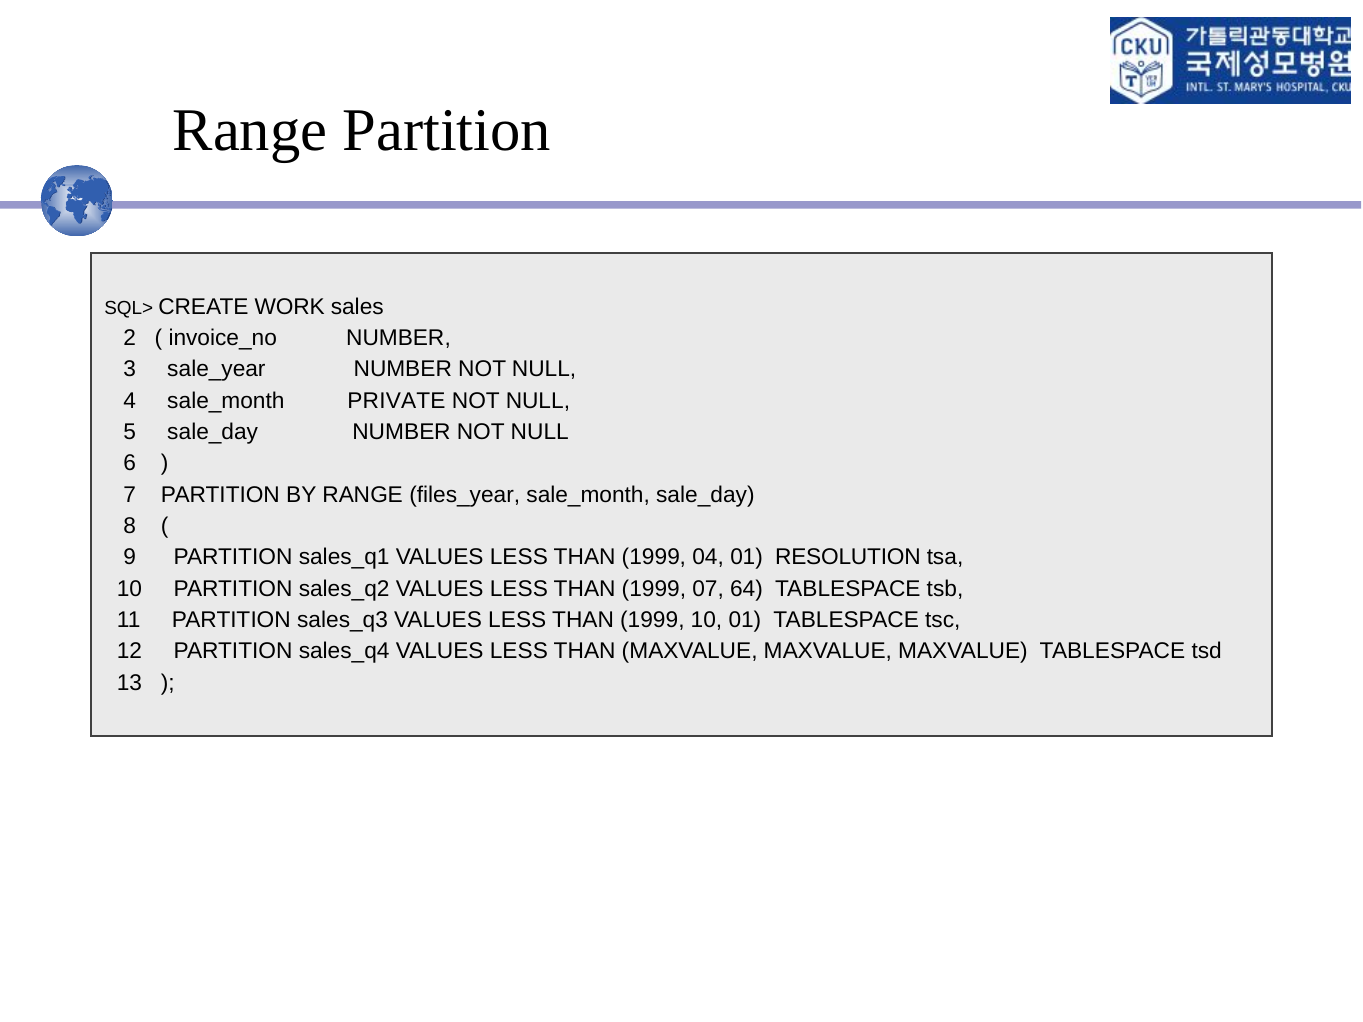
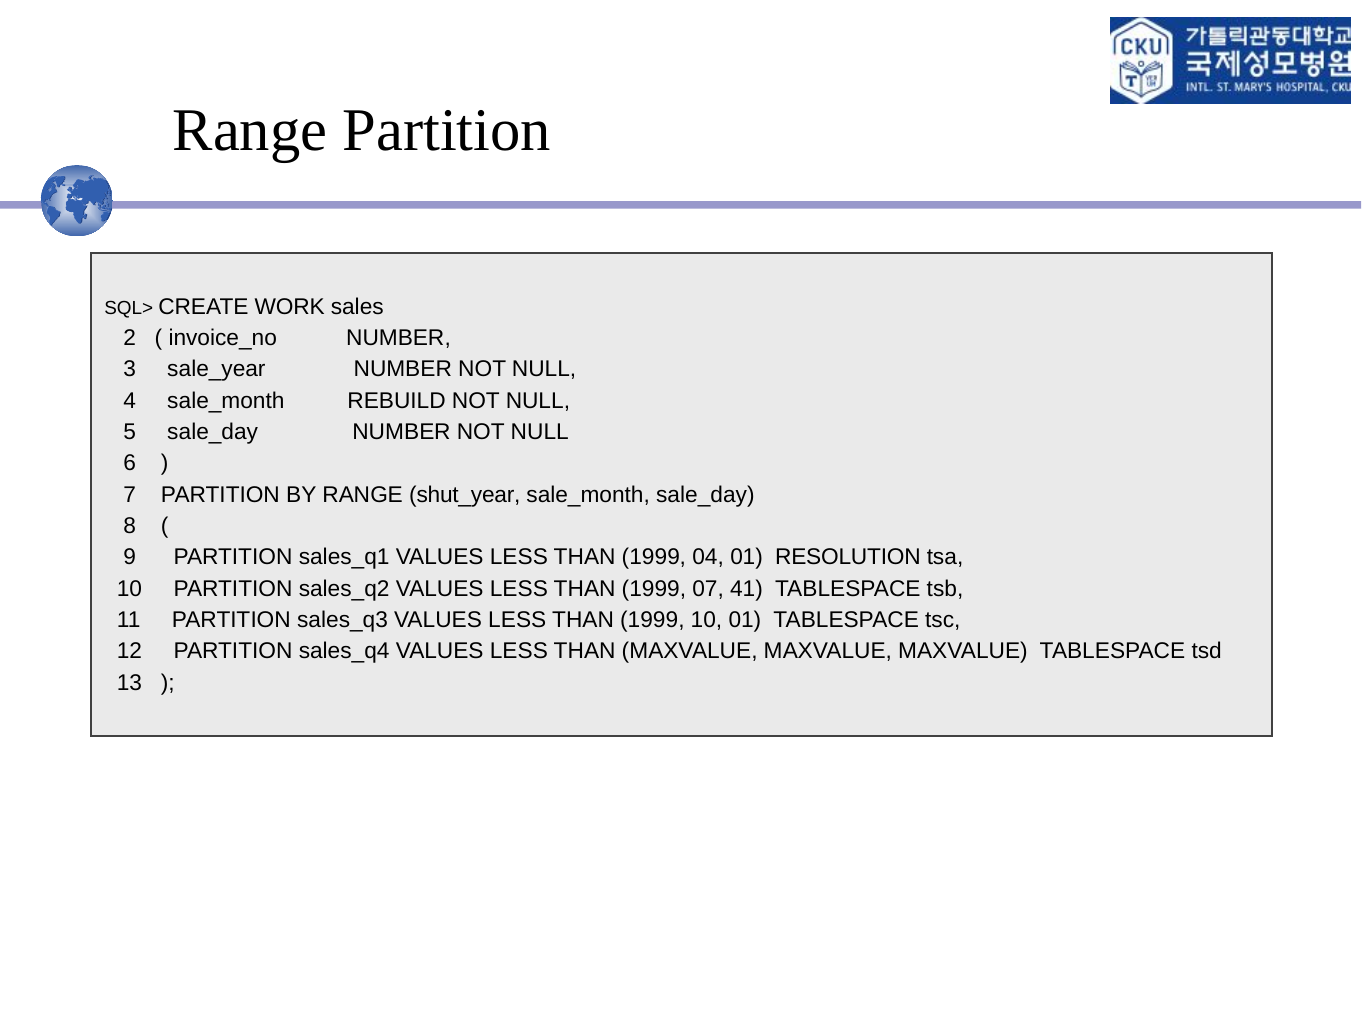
PRIVATE: PRIVATE -> REBUILD
files_year: files_year -> shut_year
64: 64 -> 41
